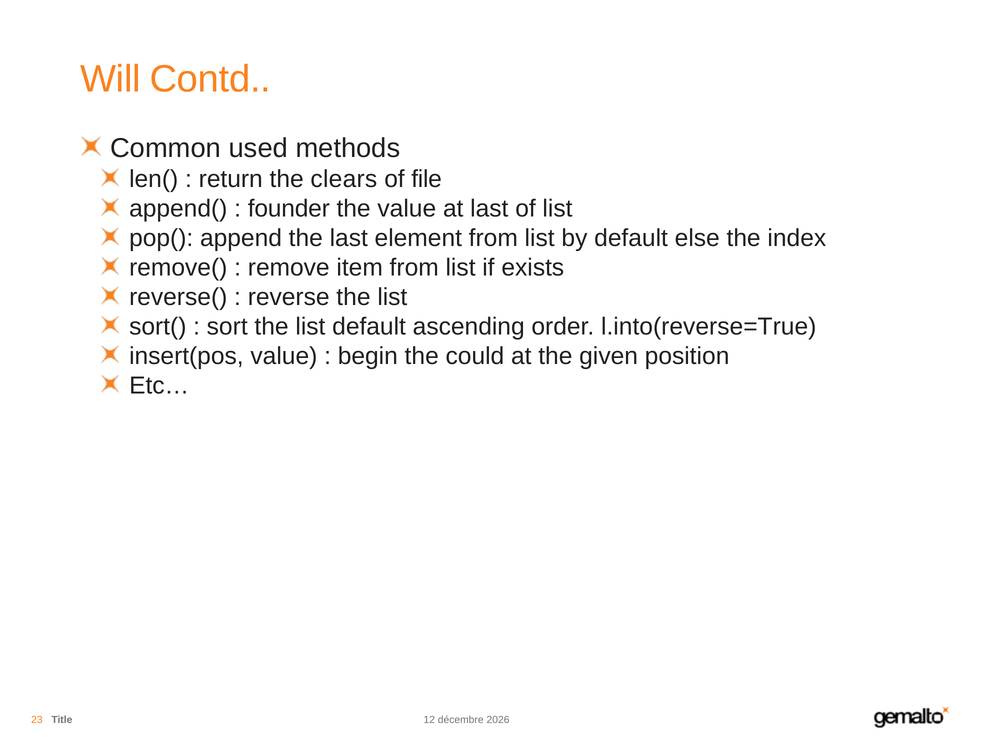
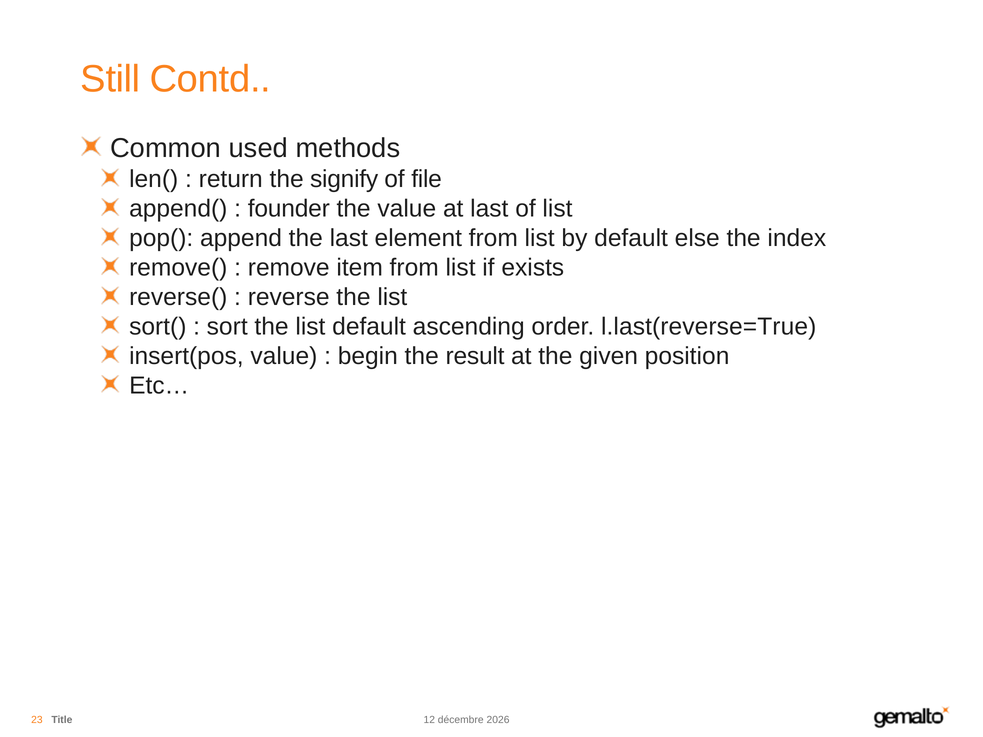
Will: Will -> Still
clears: clears -> signify
l.into(reverse=True: l.into(reverse=True -> l.last(reverse=True
could: could -> result
